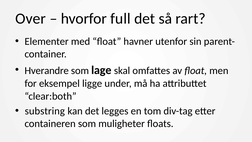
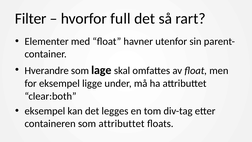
Over: Over -> Filter
substring at (45, 111): substring -> eksempel
som muligheter: muligheter -> attributtet
